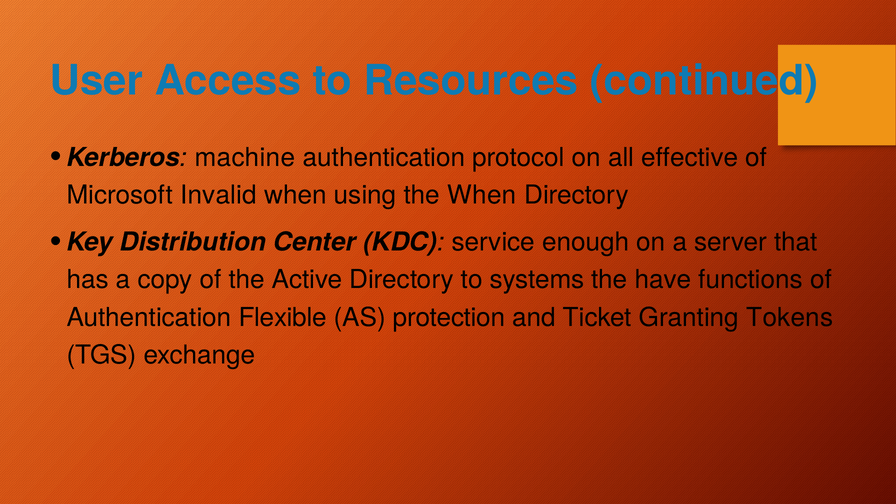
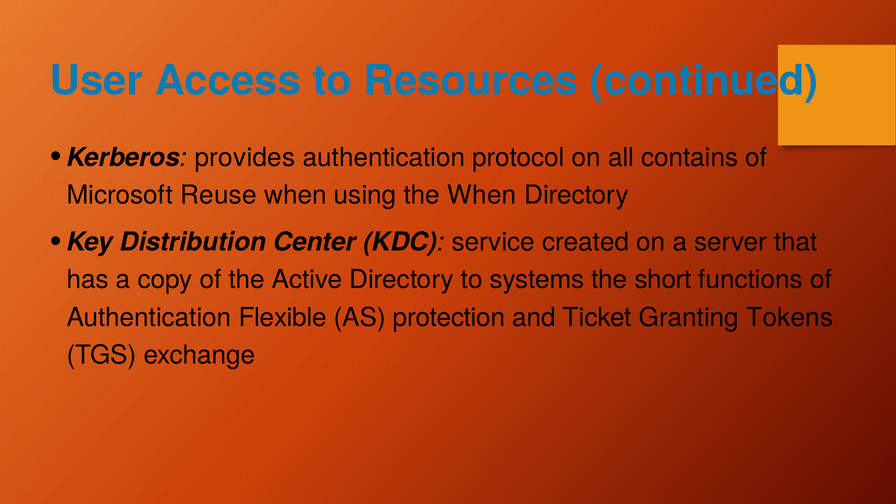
machine: machine -> provides
effective: effective -> contains
Invalid: Invalid -> Reuse
enough: enough -> created
have: have -> short
